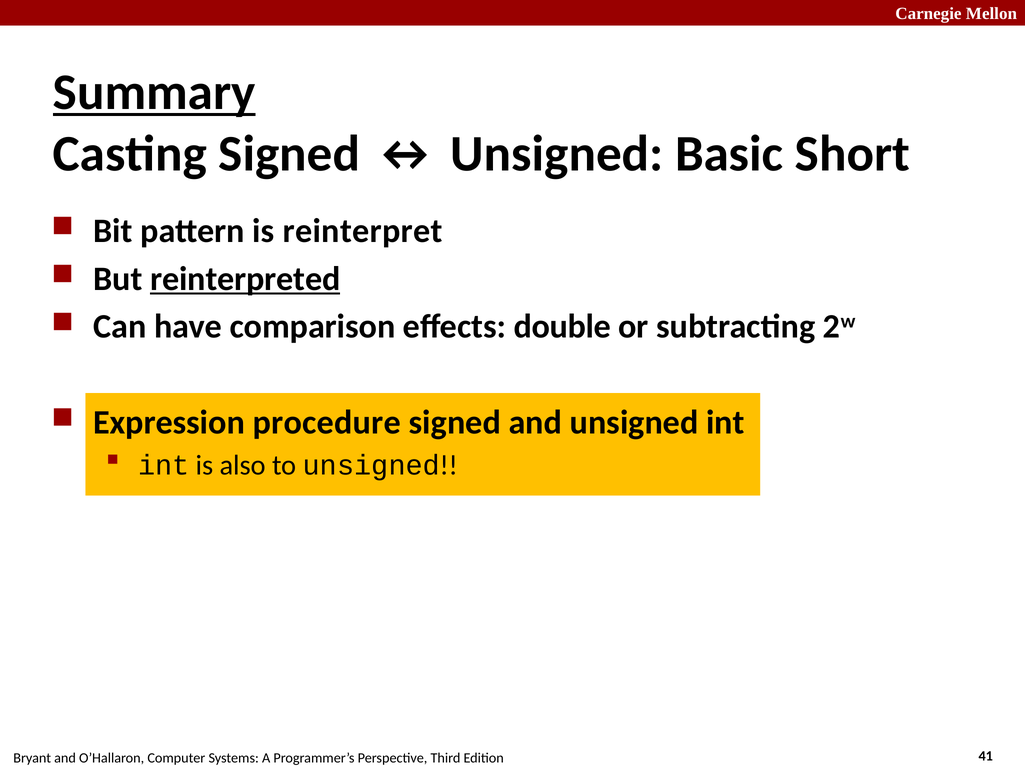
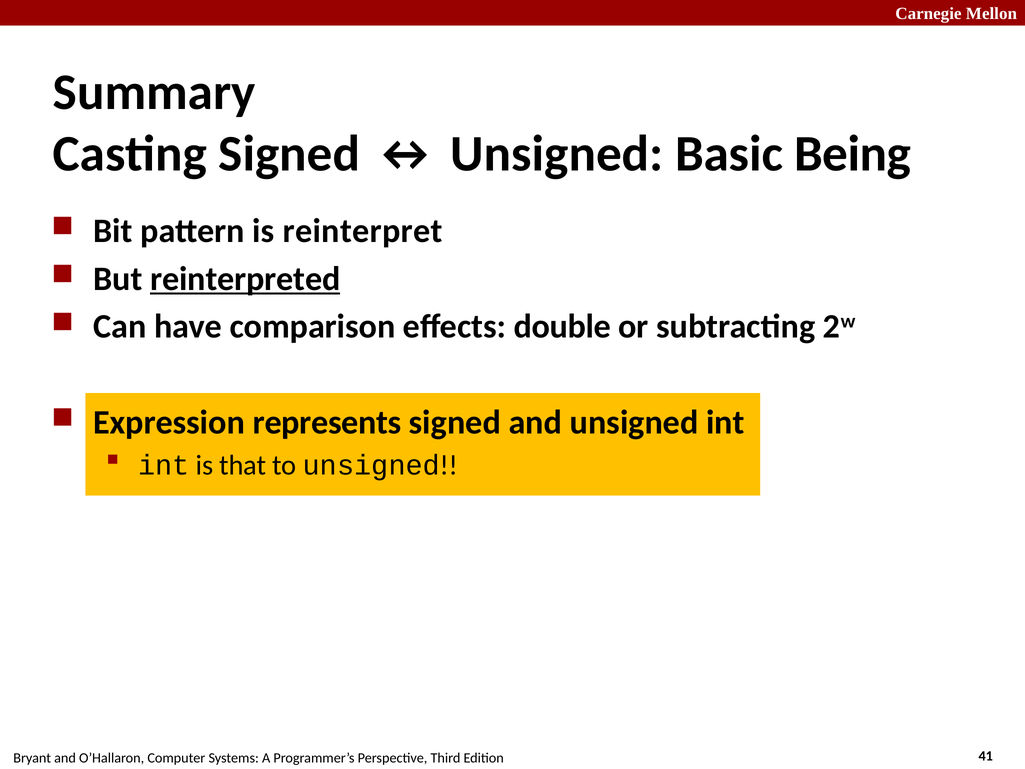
Summary underline: present -> none
Short: Short -> Being
procedure: procedure -> represents
also: also -> that
